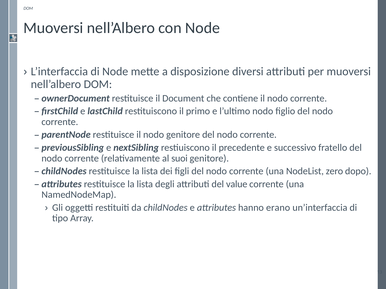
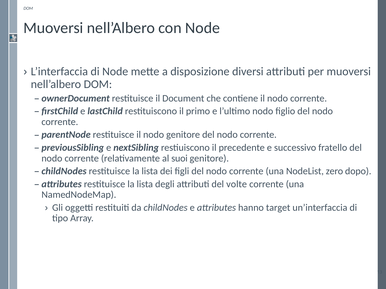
value: value -> volte
erano: erano -> target
